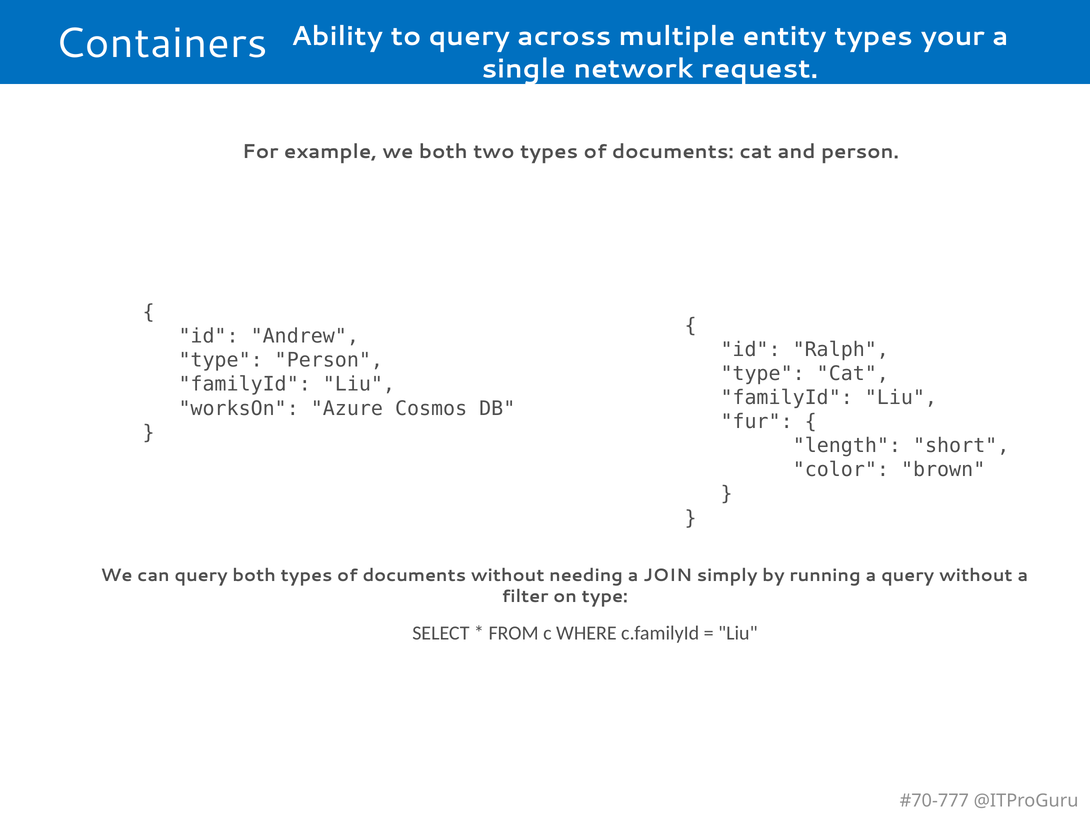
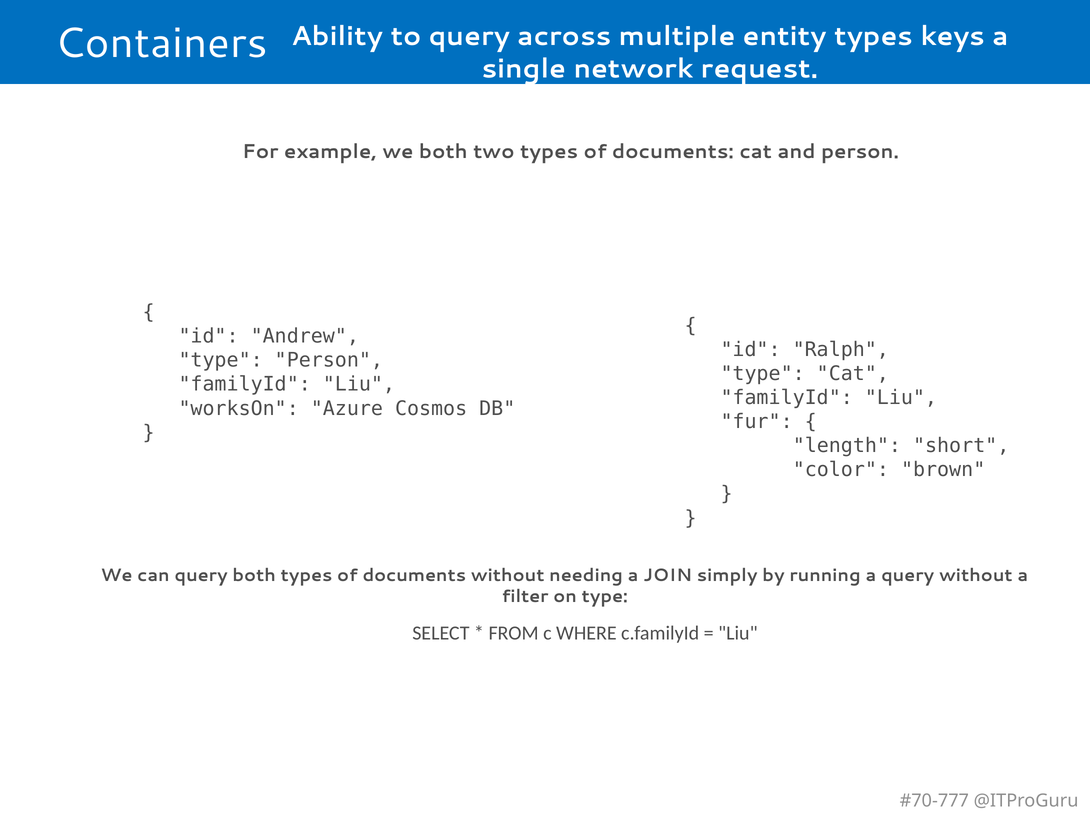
your: your -> keys
